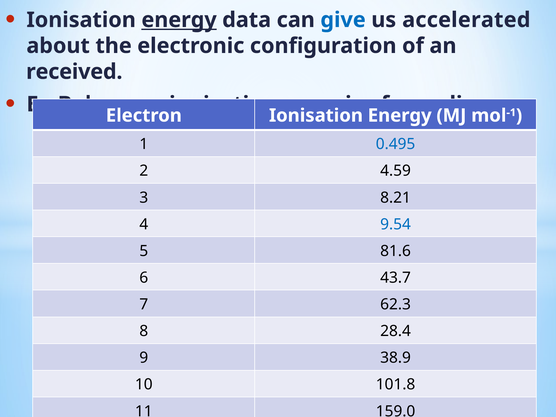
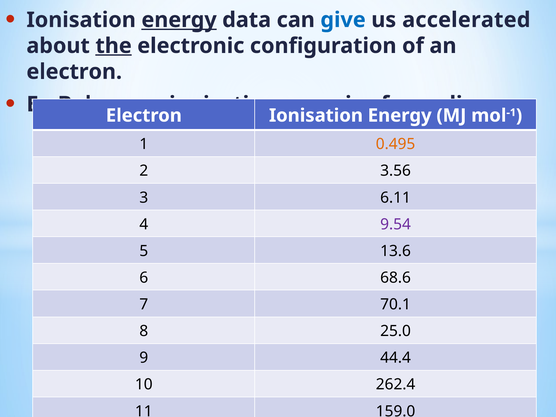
the underline: none -> present
received at (74, 72): received -> electron
0.495 colour: blue -> orange
4.59: 4.59 -> 3.56
8.21: 8.21 -> 6.11
9.54 colour: blue -> purple
81.6: 81.6 -> 13.6
43.7: 43.7 -> 68.6
62.3: 62.3 -> 70.1
28.4: 28.4 -> 25.0
38.9: 38.9 -> 44.4
101.8: 101.8 -> 262.4
